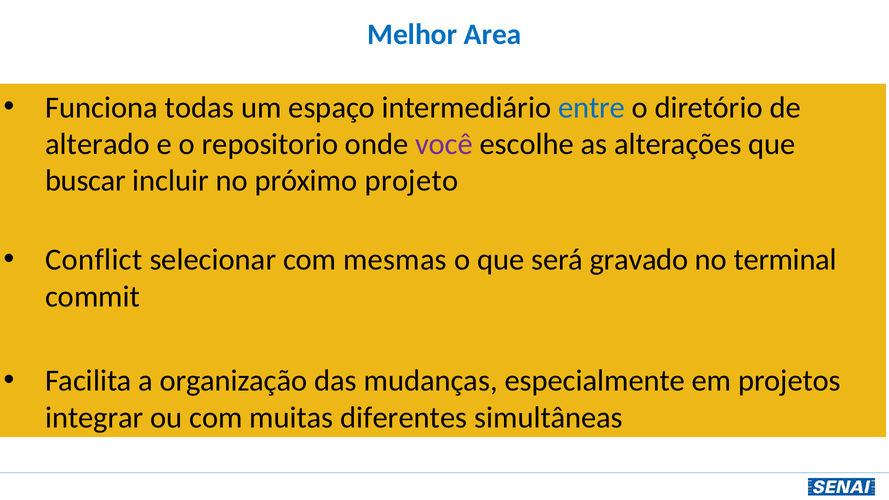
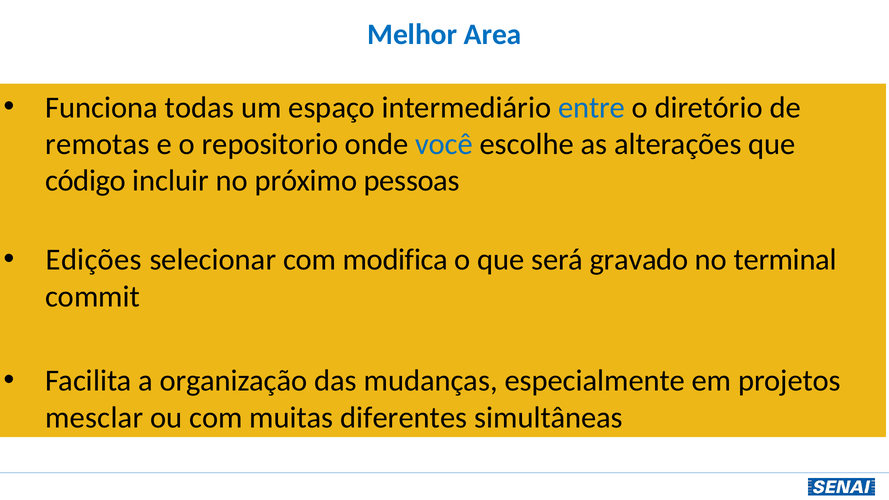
alterado: alterado -> remotas
você colour: purple -> blue
buscar: buscar -> código
projeto: projeto -> pessoas
Conflict: Conflict -> Edições
mesmas: mesmas -> modifica
integrar: integrar -> mesclar
